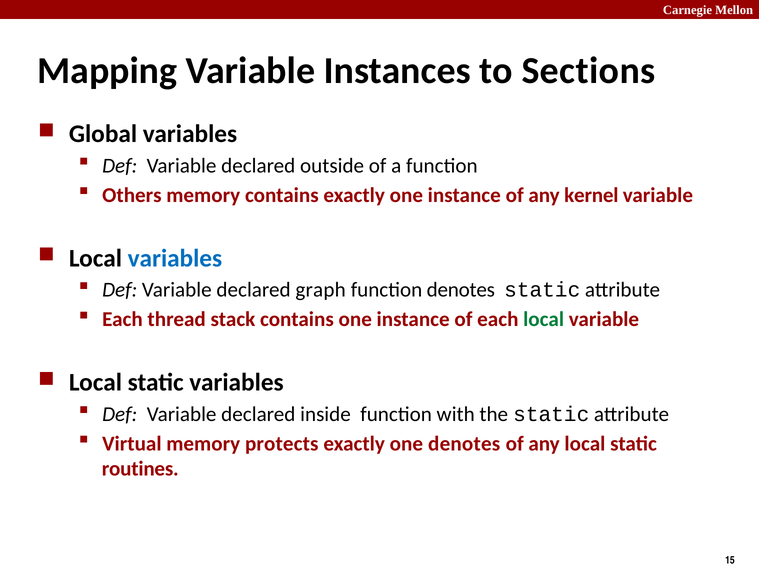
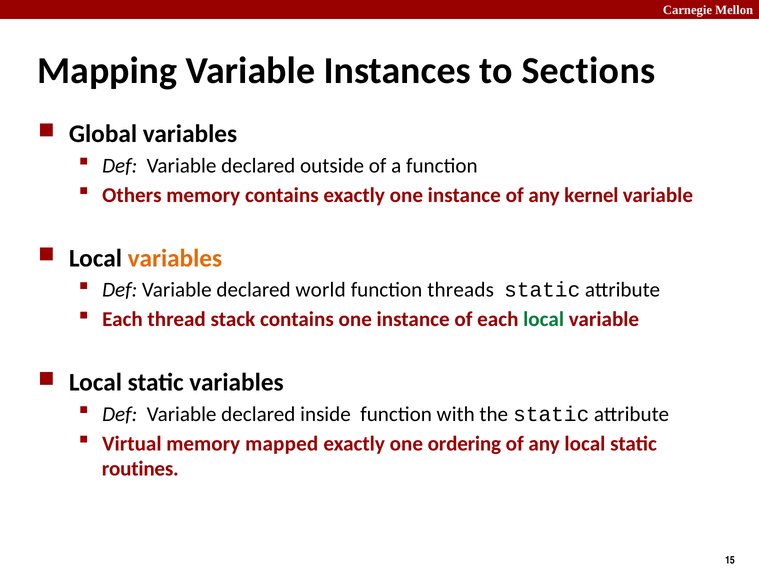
variables at (175, 258) colour: blue -> orange
graph: graph -> world
function denotes: denotes -> threads
protects: protects -> mapped
one denotes: denotes -> ordering
